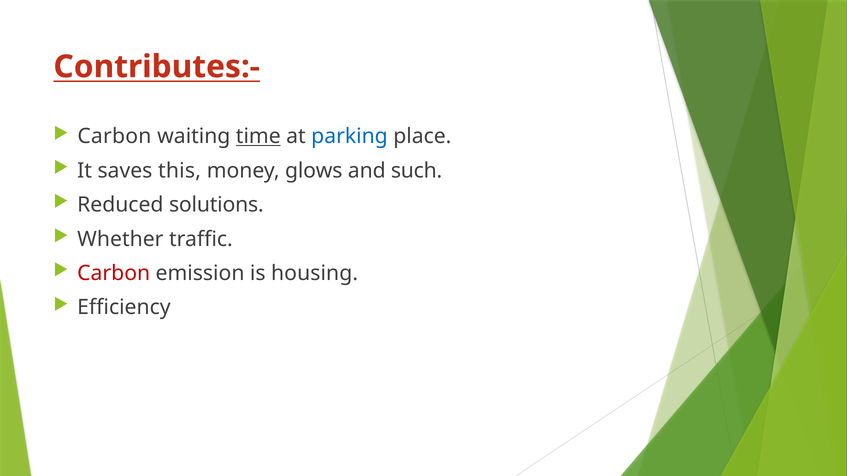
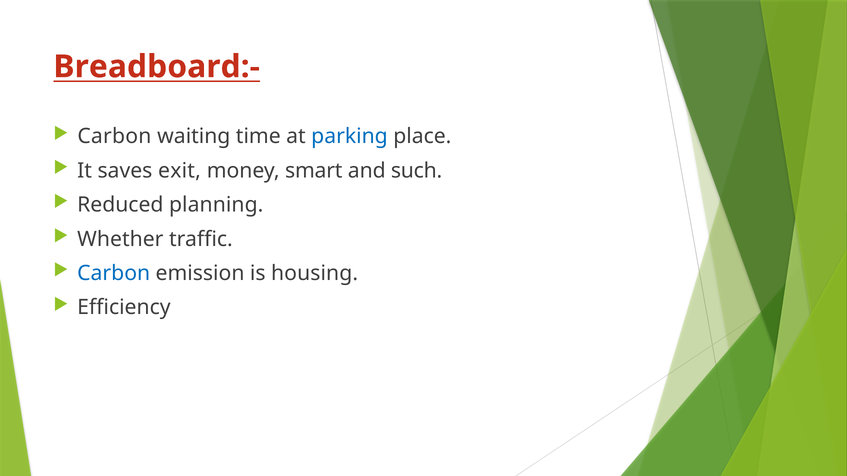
Contributes:-: Contributes:- -> Breadboard:-
time underline: present -> none
this: this -> exit
glows: glows -> smart
solutions: solutions -> planning
Carbon at (114, 274) colour: red -> blue
